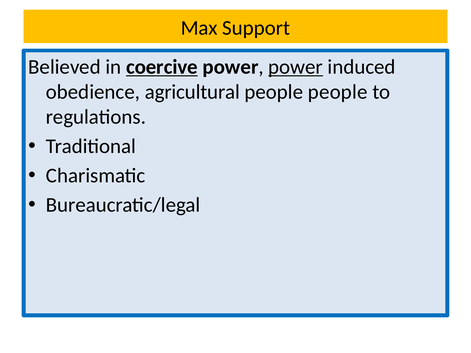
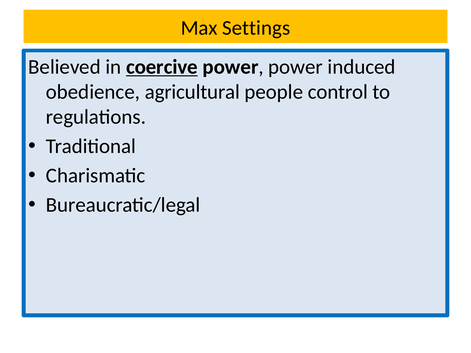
Support: Support -> Settings
power at (296, 67) underline: present -> none
people people: people -> control
